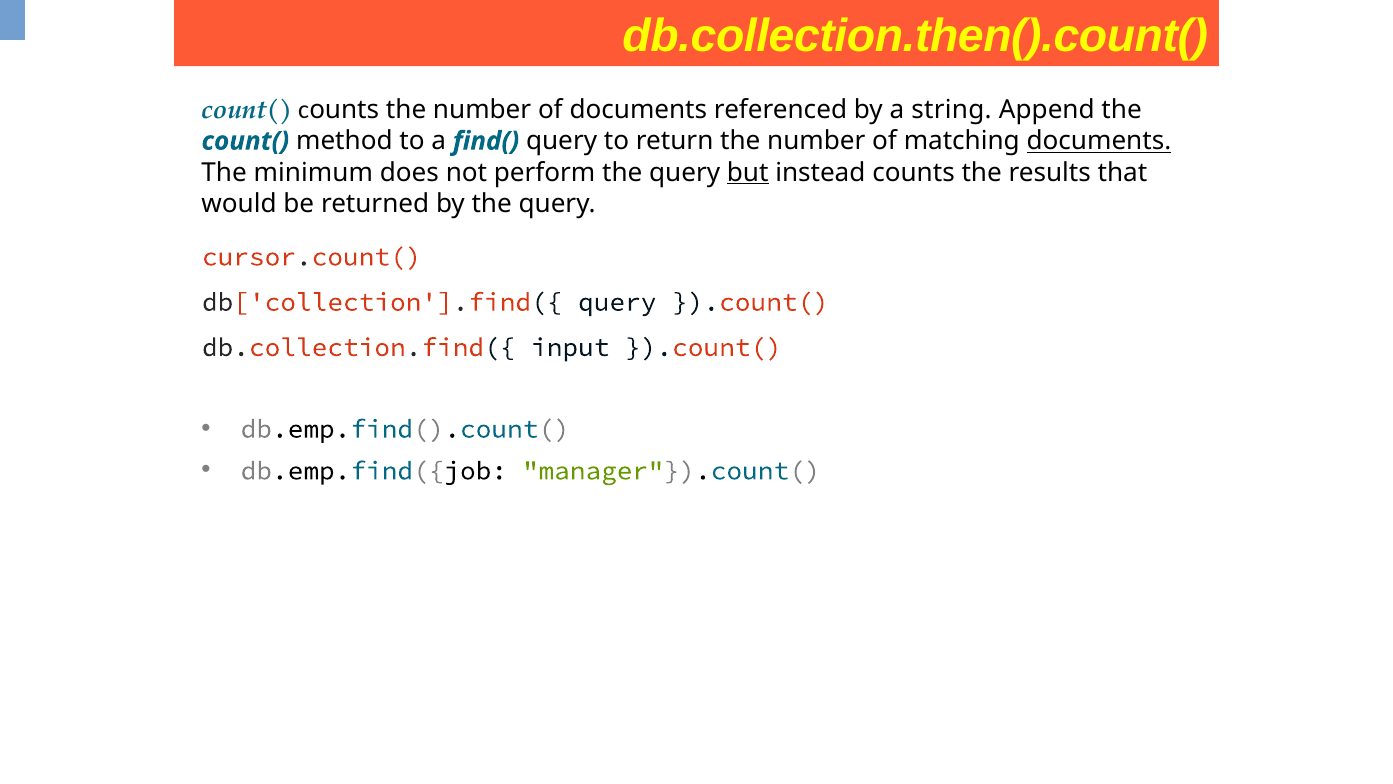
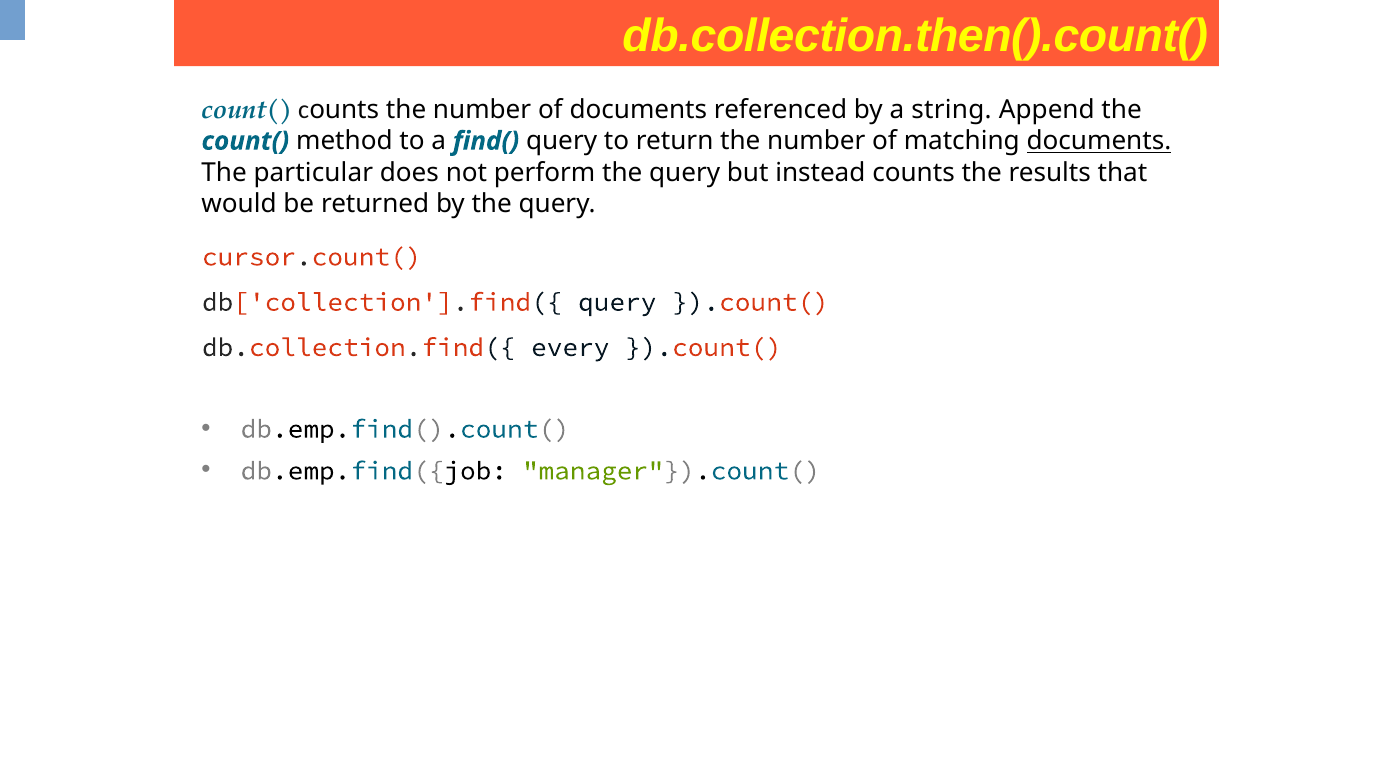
minimum: minimum -> particular
but underline: present -> none
input: input -> every
